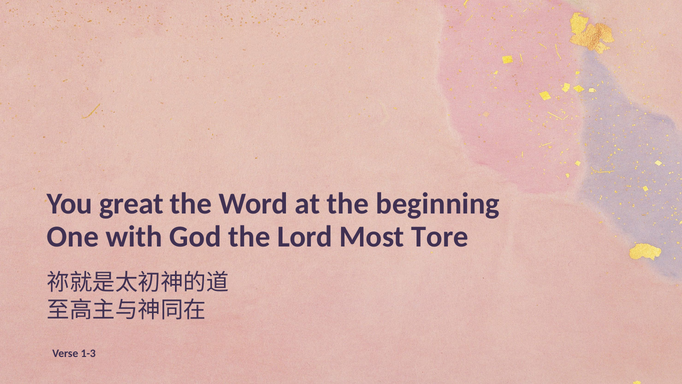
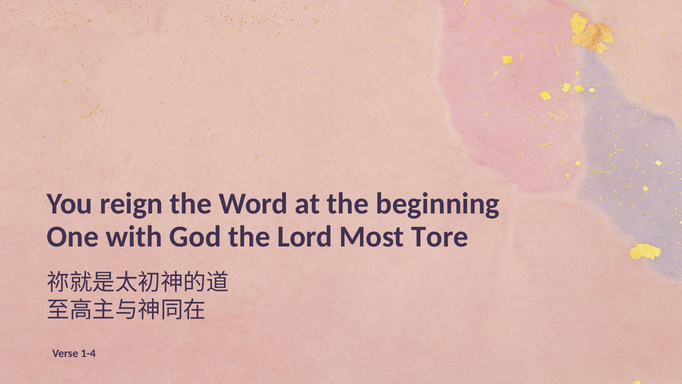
great: great -> reign
1-3: 1-3 -> 1-4
